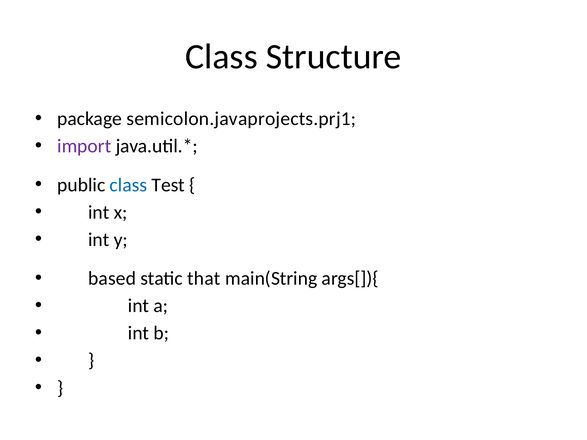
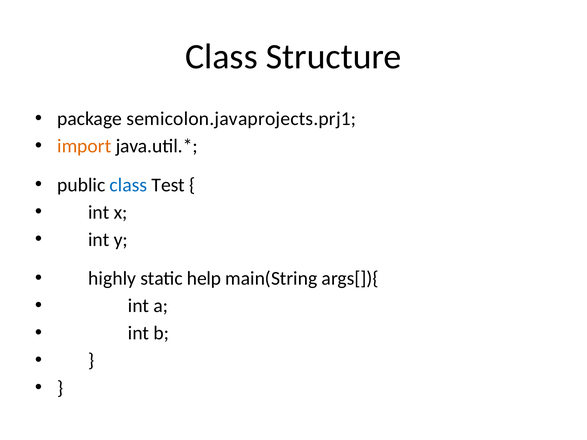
import colour: purple -> orange
based: based -> highly
that: that -> help
